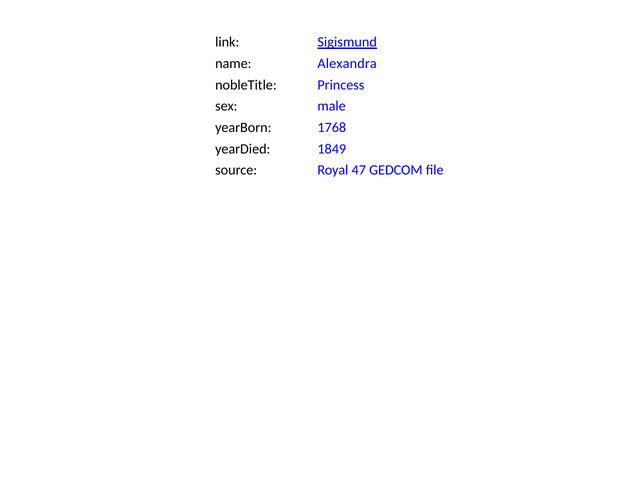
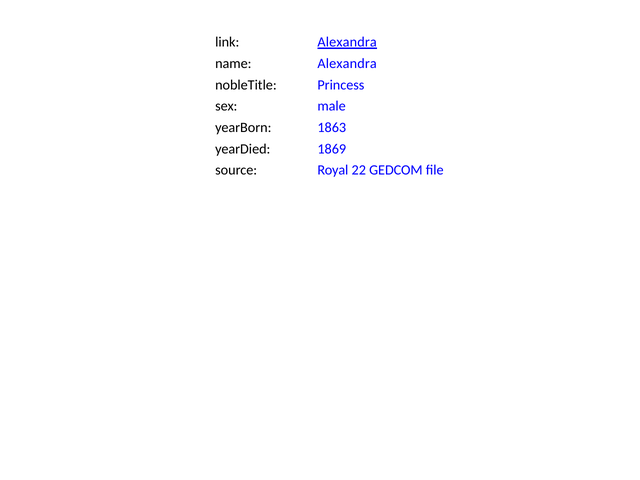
link Sigismund: Sigismund -> Alexandra
1768: 1768 -> 1863
1849: 1849 -> 1869
47: 47 -> 22
